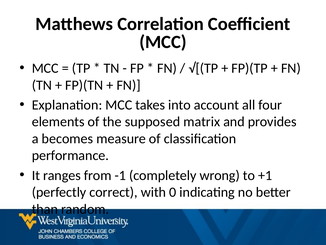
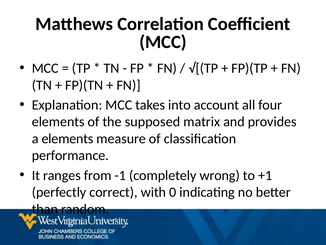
a becomes: becomes -> elements
